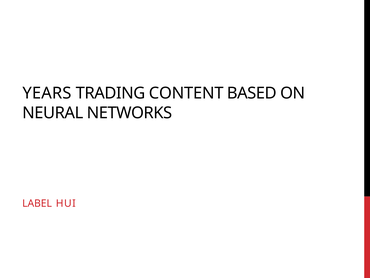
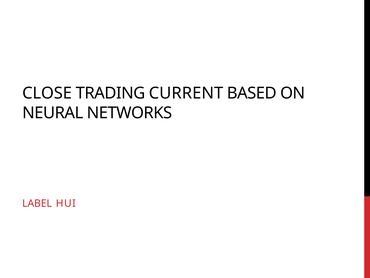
YEARS: YEARS -> CLOSE
CONTENT: CONTENT -> CURRENT
